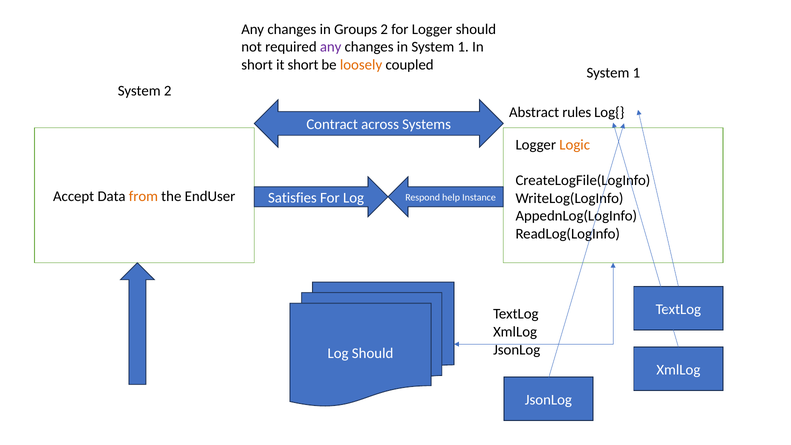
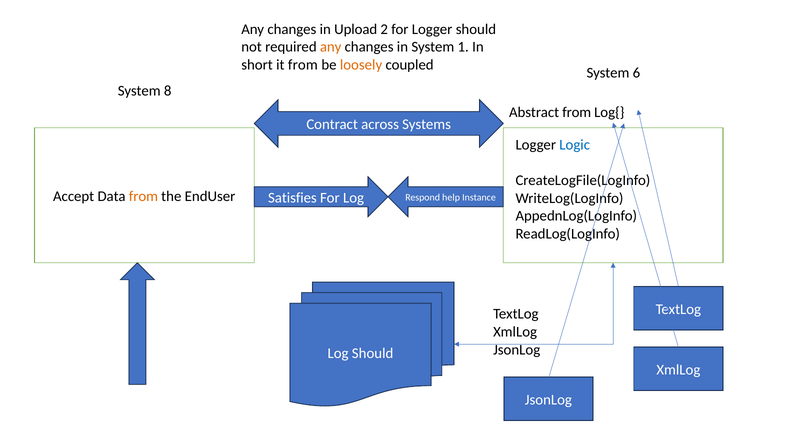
Groups: Groups -> Upload
any at (331, 47) colour: purple -> orange
it short: short -> from
1 at (636, 73): 1 -> 6
System 2: 2 -> 8
Abstract rules: rules -> from
Logic colour: orange -> blue
